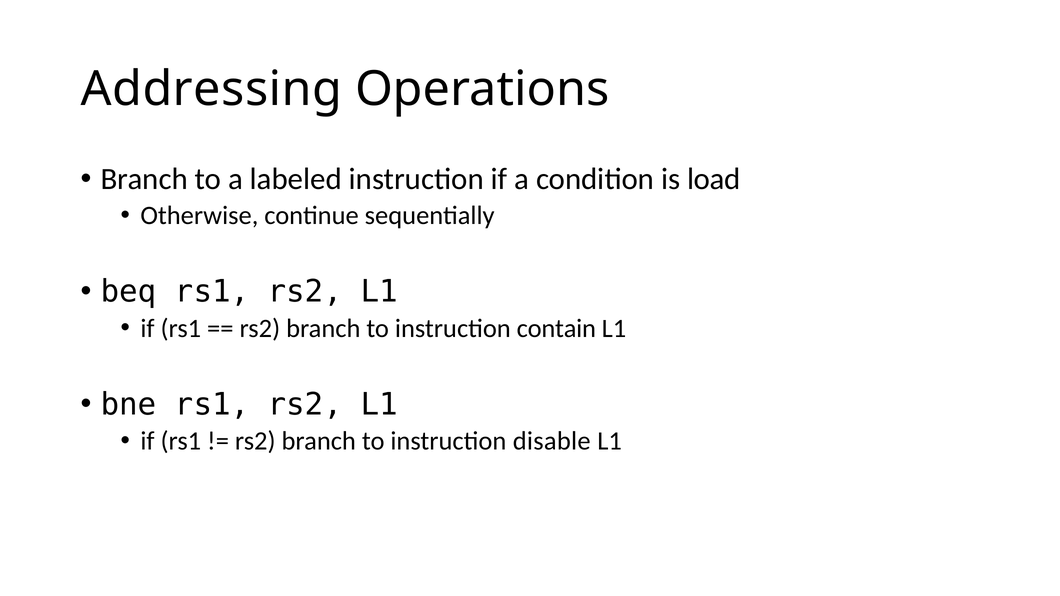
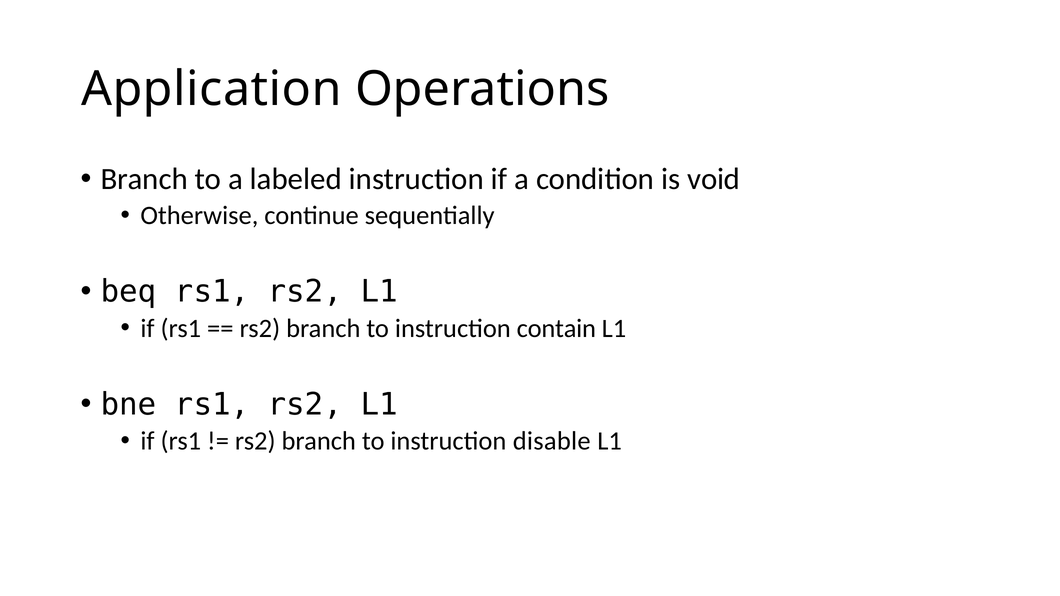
Addressing: Addressing -> Application
load: load -> void
